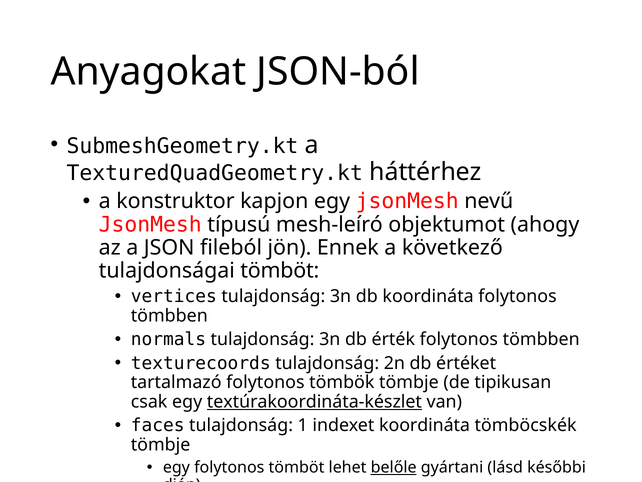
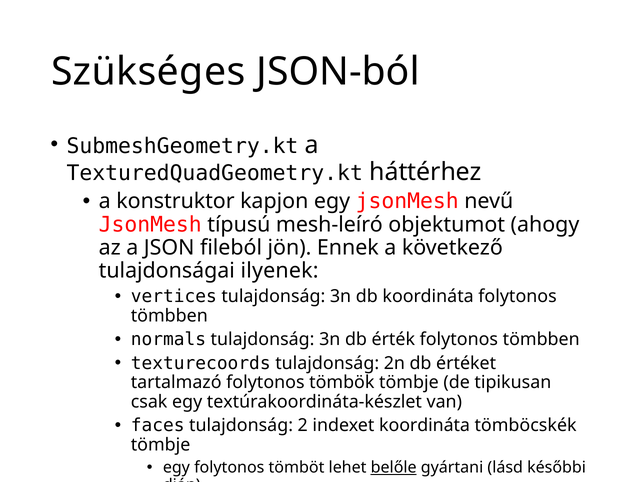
Anyagokat: Anyagokat -> Szükséges
tulajdonságai tömböt: tömböt -> ilyenek
textúrakoordináta-készlet underline: present -> none
1: 1 -> 2
